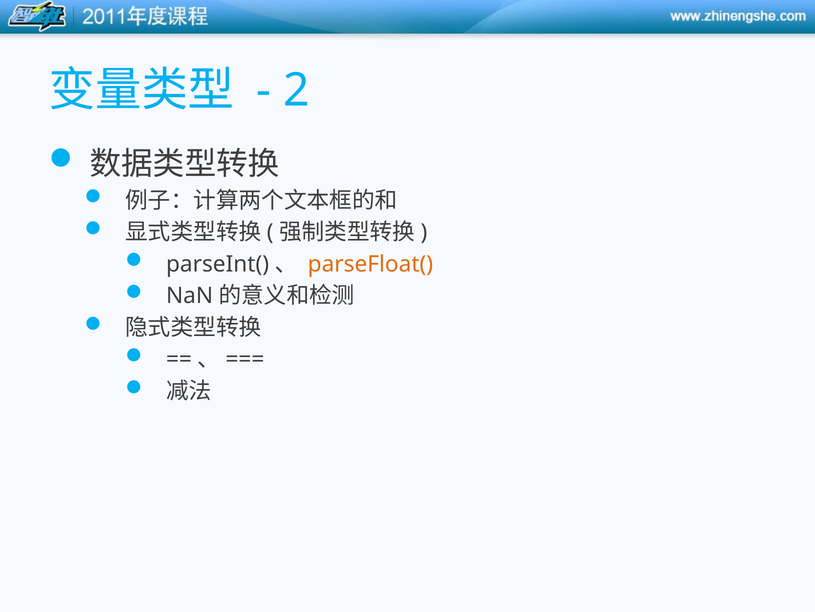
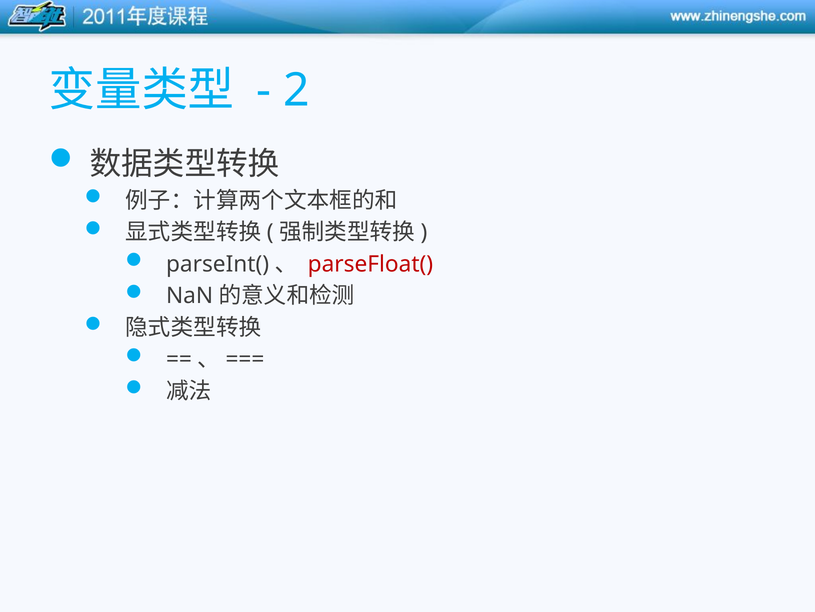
parseFloat( colour: orange -> red
